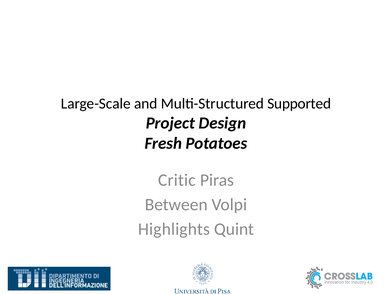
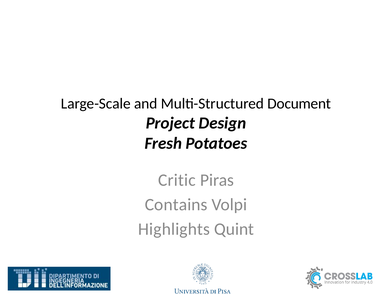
Supported: Supported -> Document
Between: Between -> Contains
